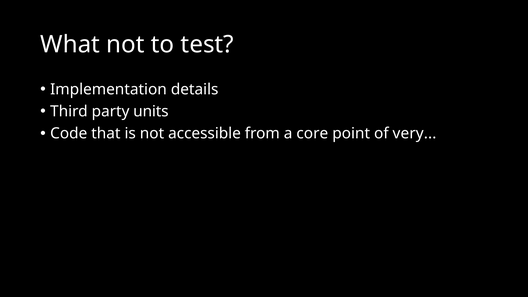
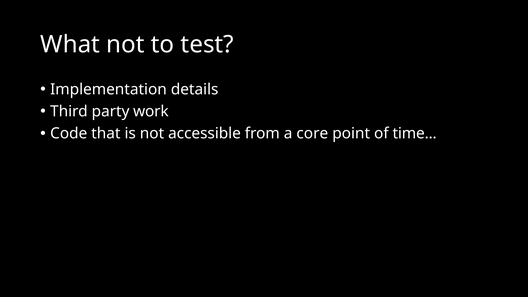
units: units -> work
very: very -> time
